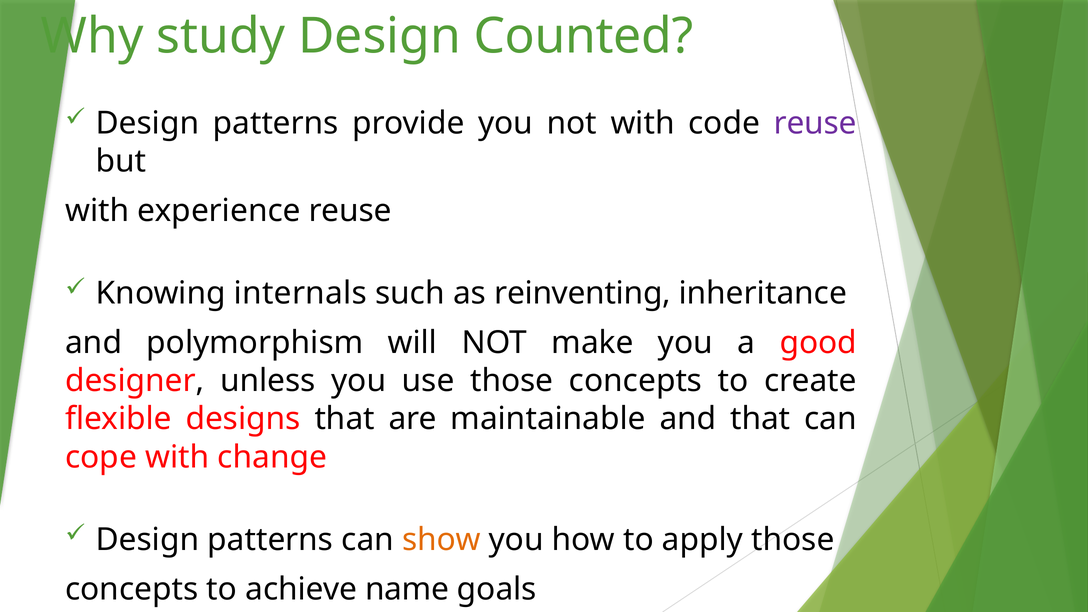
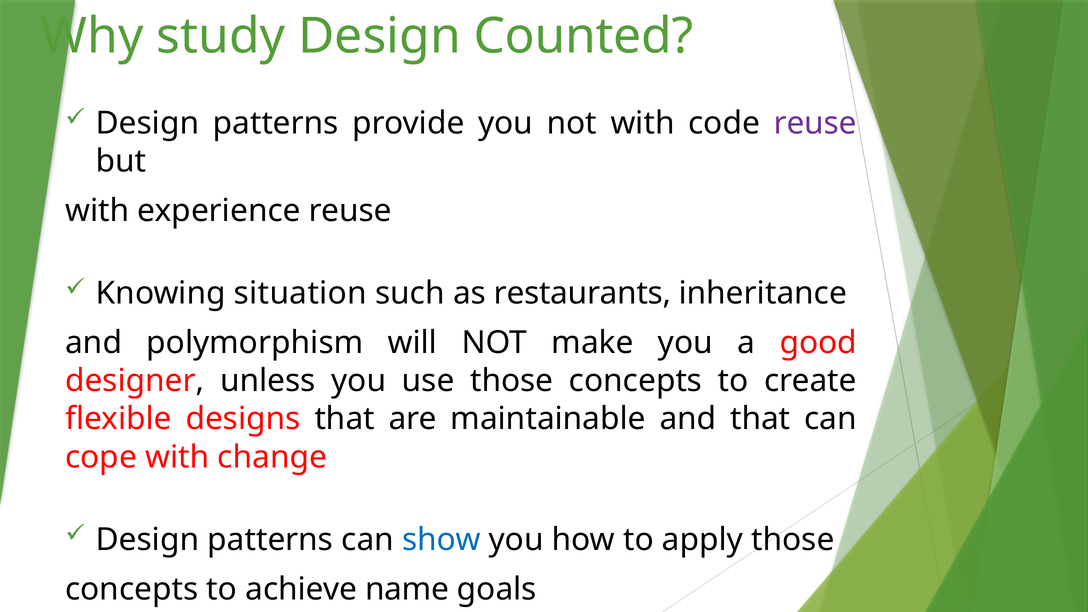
internals: internals -> situation
reinventing: reinventing -> restaurants
show colour: orange -> blue
